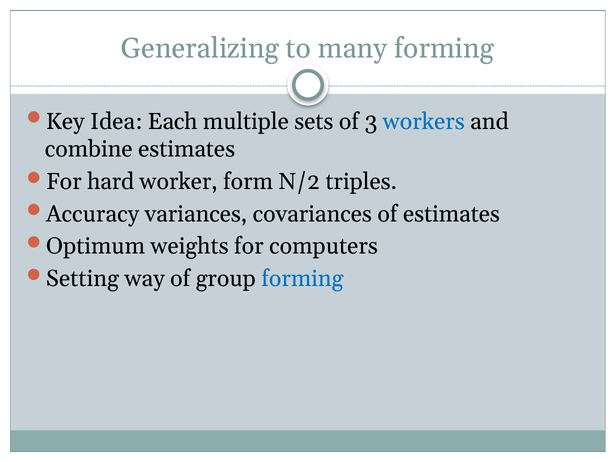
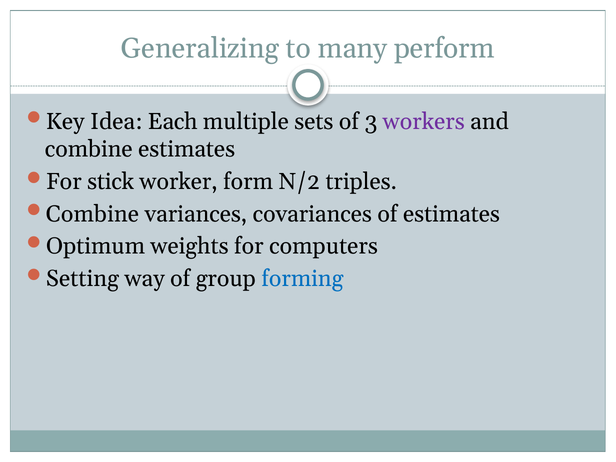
many forming: forming -> perform
workers colour: blue -> purple
hard: hard -> stick
Accuracy at (93, 214): Accuracy -> Combine
